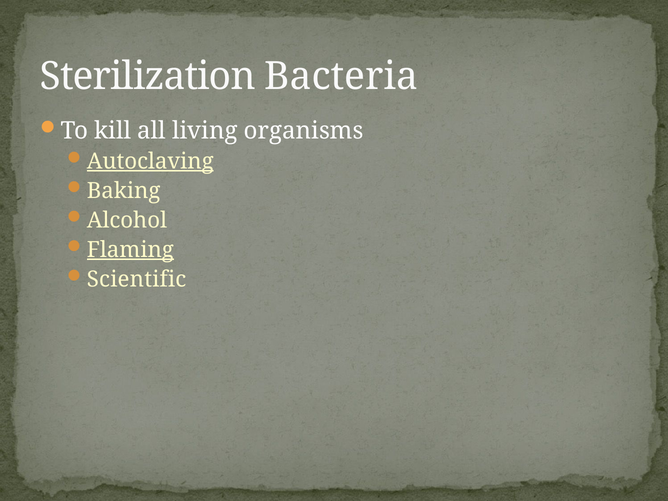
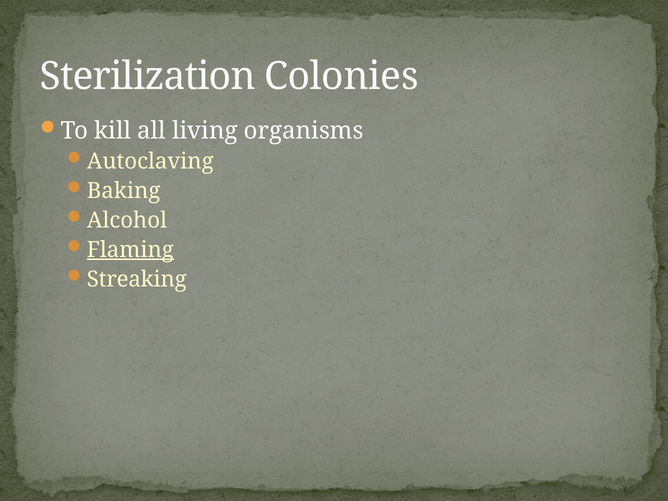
Bacteria: Bacteria -> Colonies
Autoclaving underline: present -> none
Scientific: Scientific -> Streaking
